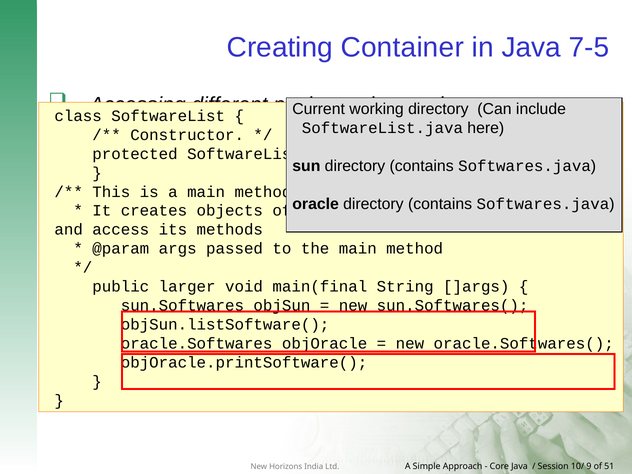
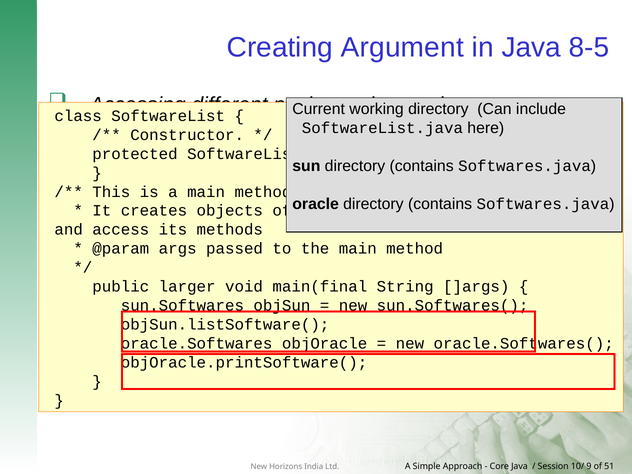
Container: Container -> Argument
7-5: 7-5 -> 8-5
